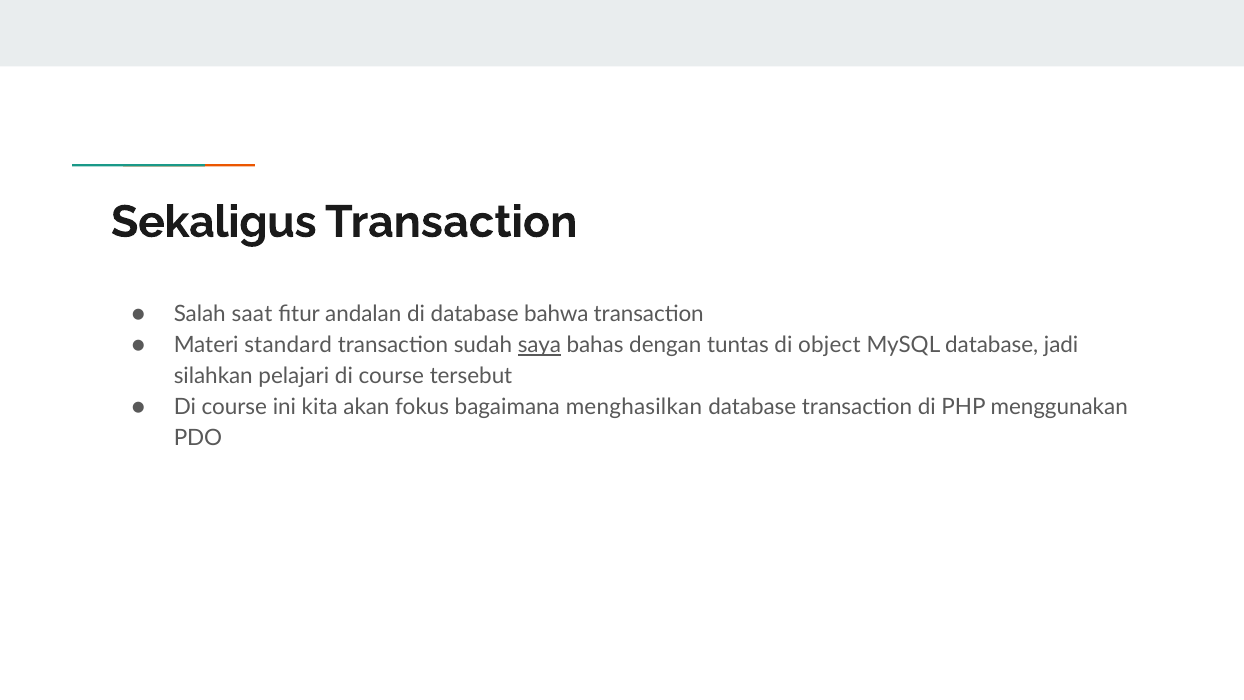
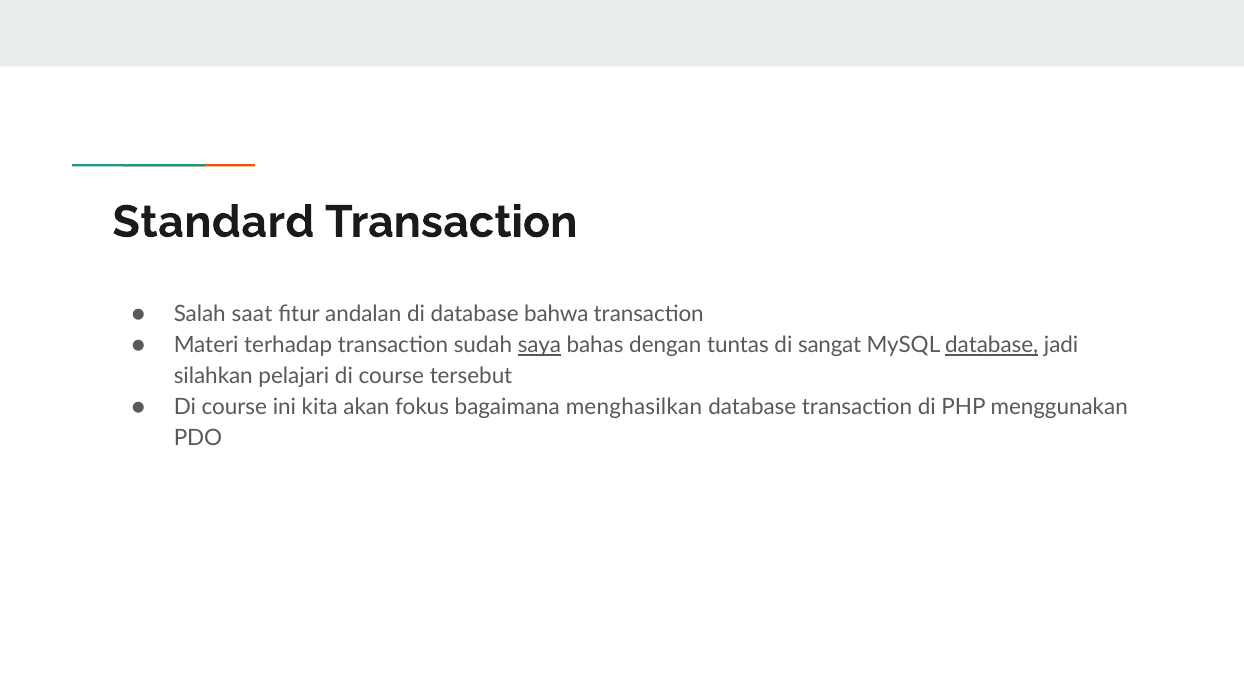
Sekaligus: Sekaligus -> Standard
standard: standard -> terhadap
object: object -> sangat
database at (992, 345) underline: none -> present
